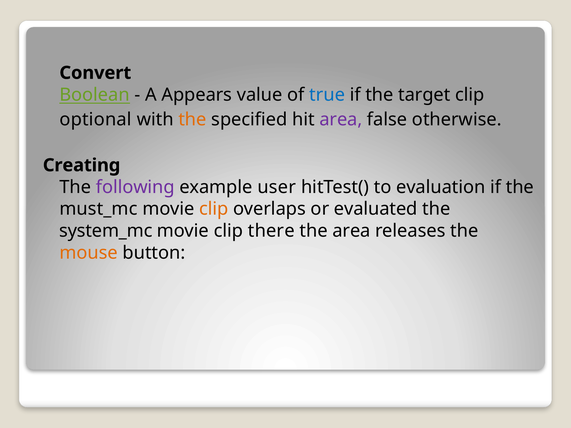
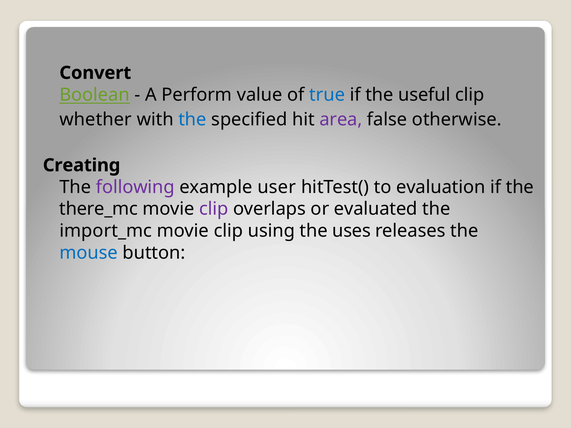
Appears: Appears -> Perform
target: target -> useful
optional: optional -> whether
the at (192, 120) colour: orange -> blue
must_mc: must_mc -> there_mc
clip at (214, 209) colour: orange -> purple
system_mc: system_mc -> import_mc
there: there -> using
the area: area -> uses
mouse colour: orange -> blue
